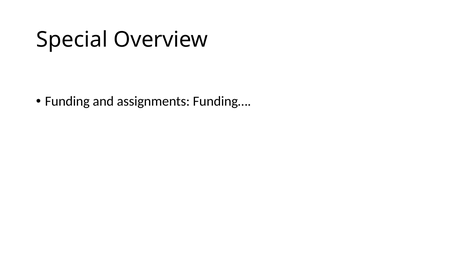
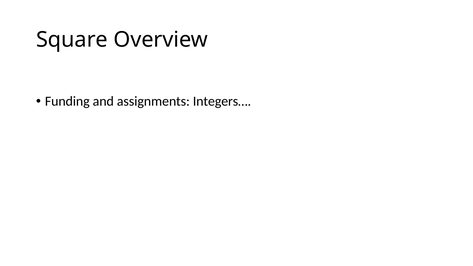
Special: Special -> Square
Funding…: Funding… -> Integers…
